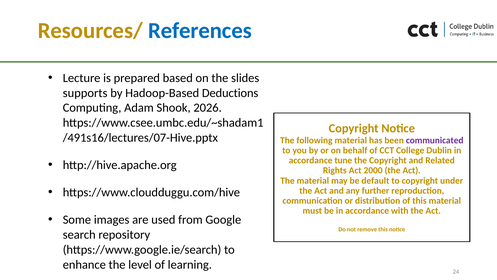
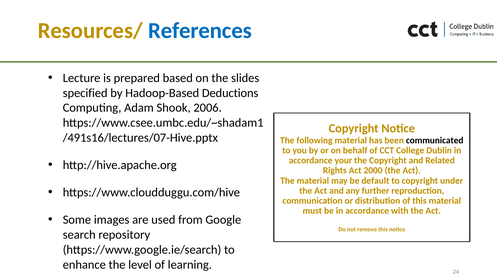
supports: supports -> specified
2026: 2026 -> 2006
communicated colour: purple -> black
tune: tune -> your
